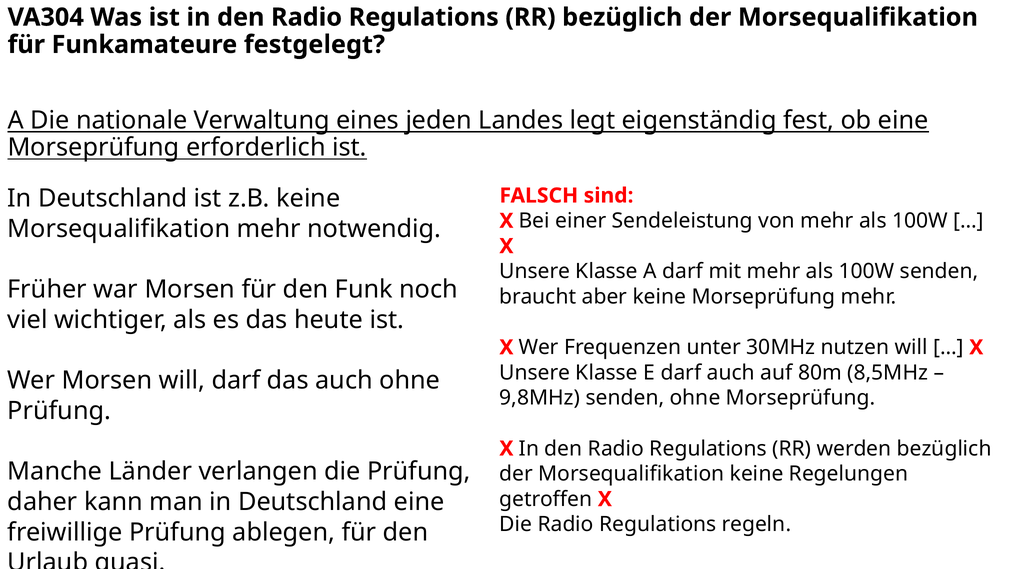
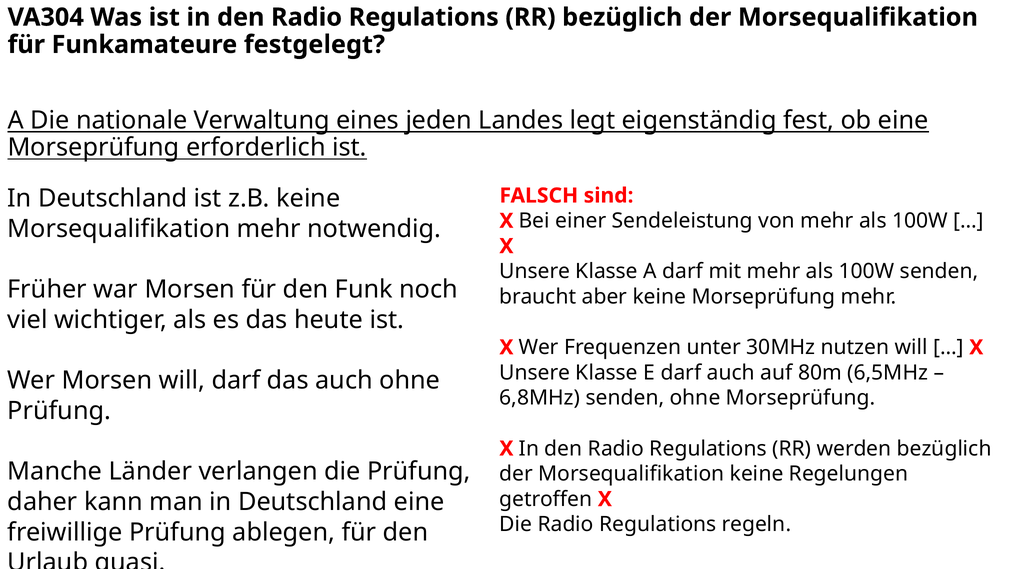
8,5MHz: 8,5MHz -> 6,5MHz
9,8MHz: 9,8MHz -> 6,8MHz
